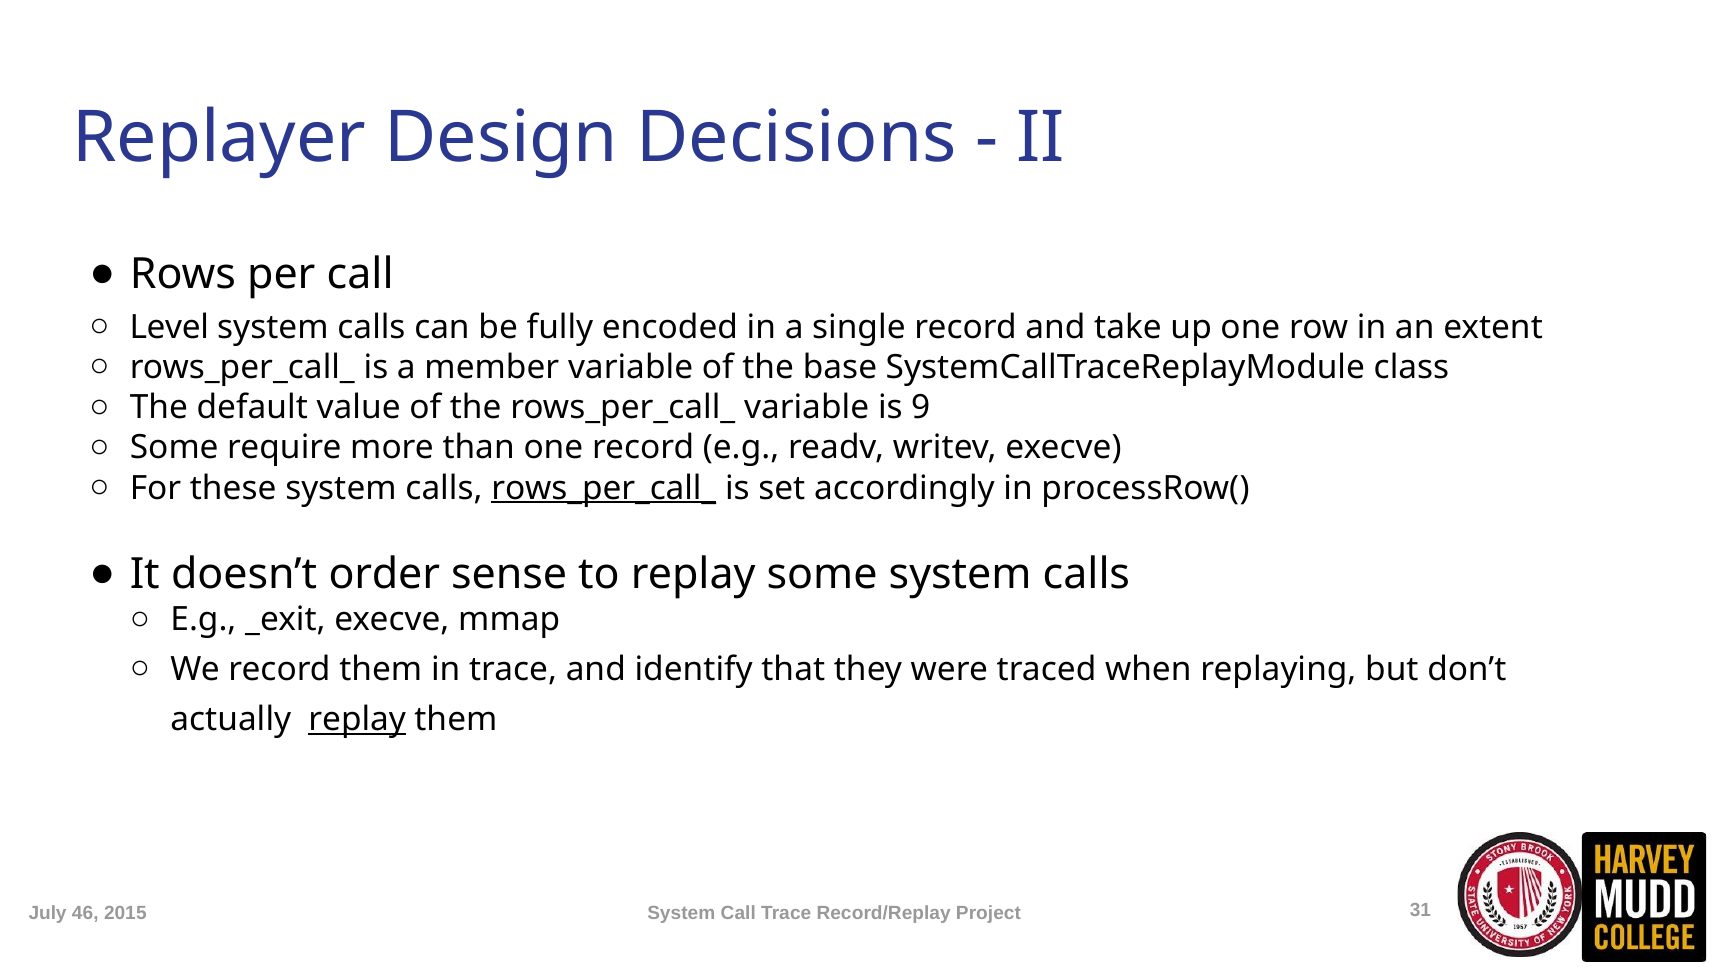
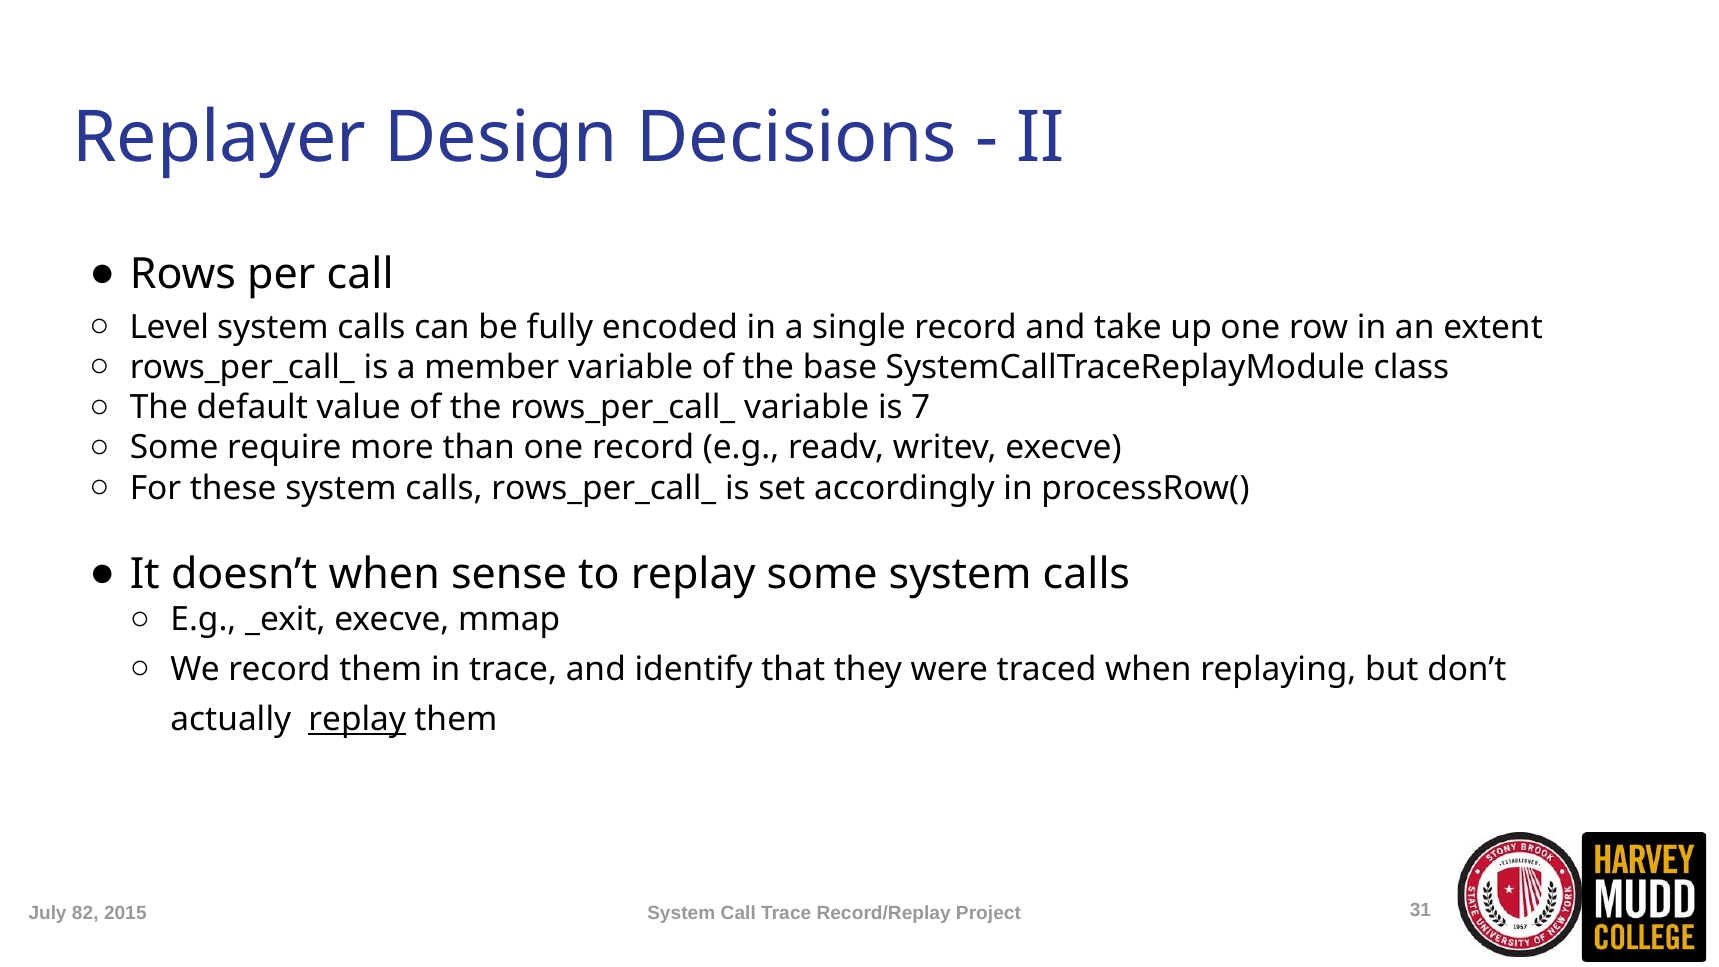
9: 9 -> 7
rows_per_call_ at (604, 488) underline: present -> none
doesn’t order: order -> when
46: 46 -> 82
